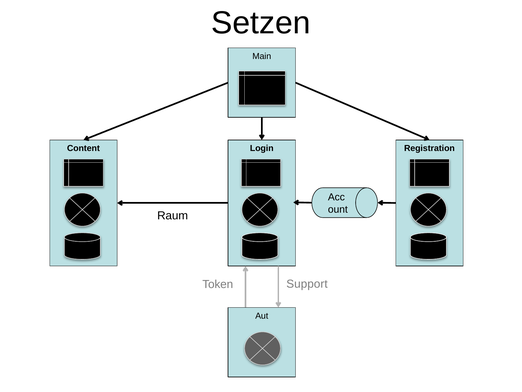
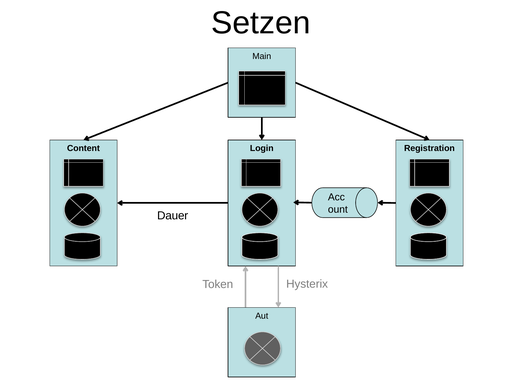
Raum: Raum -> Dauer
Support: Support -> Hysterix
